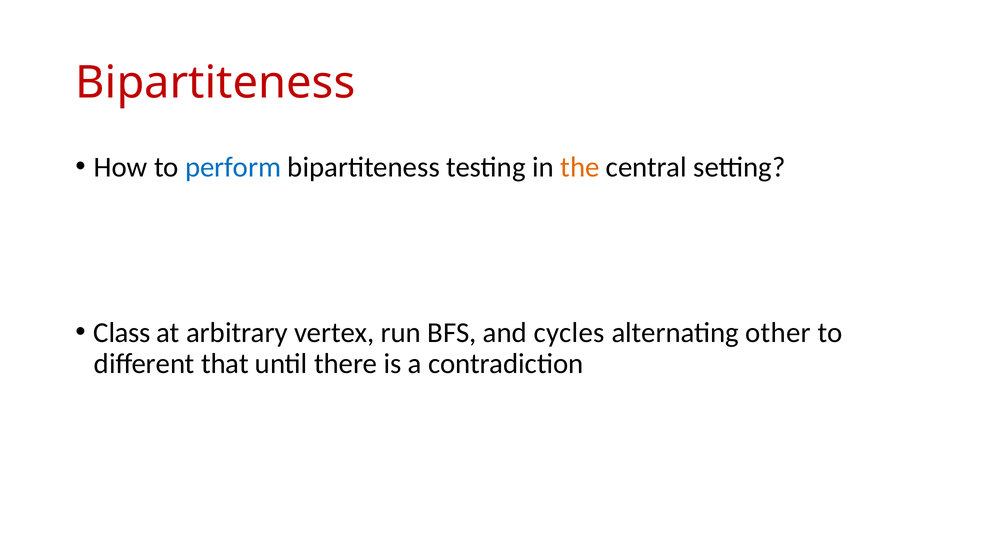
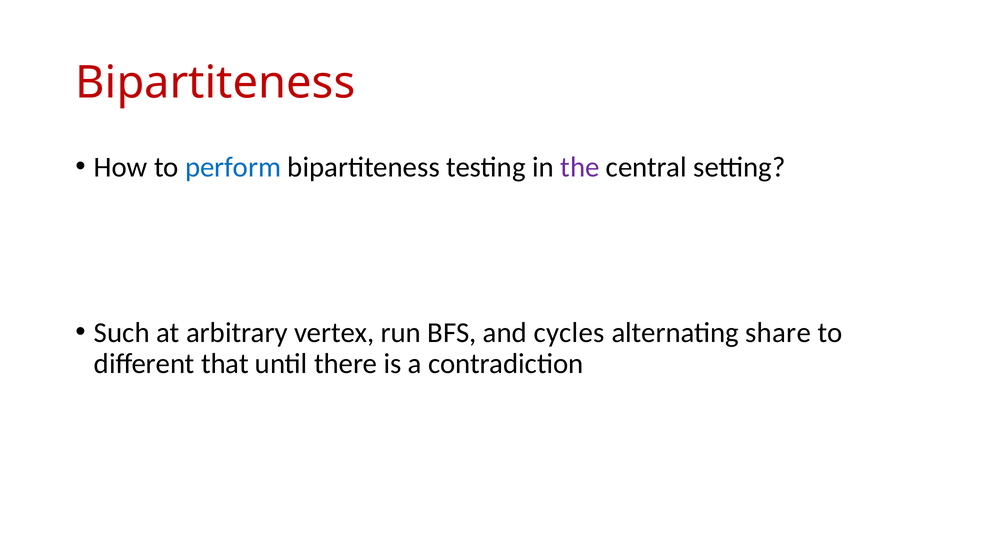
the colour: orange -> purple
Class: Class -> Such
other: other -> share
